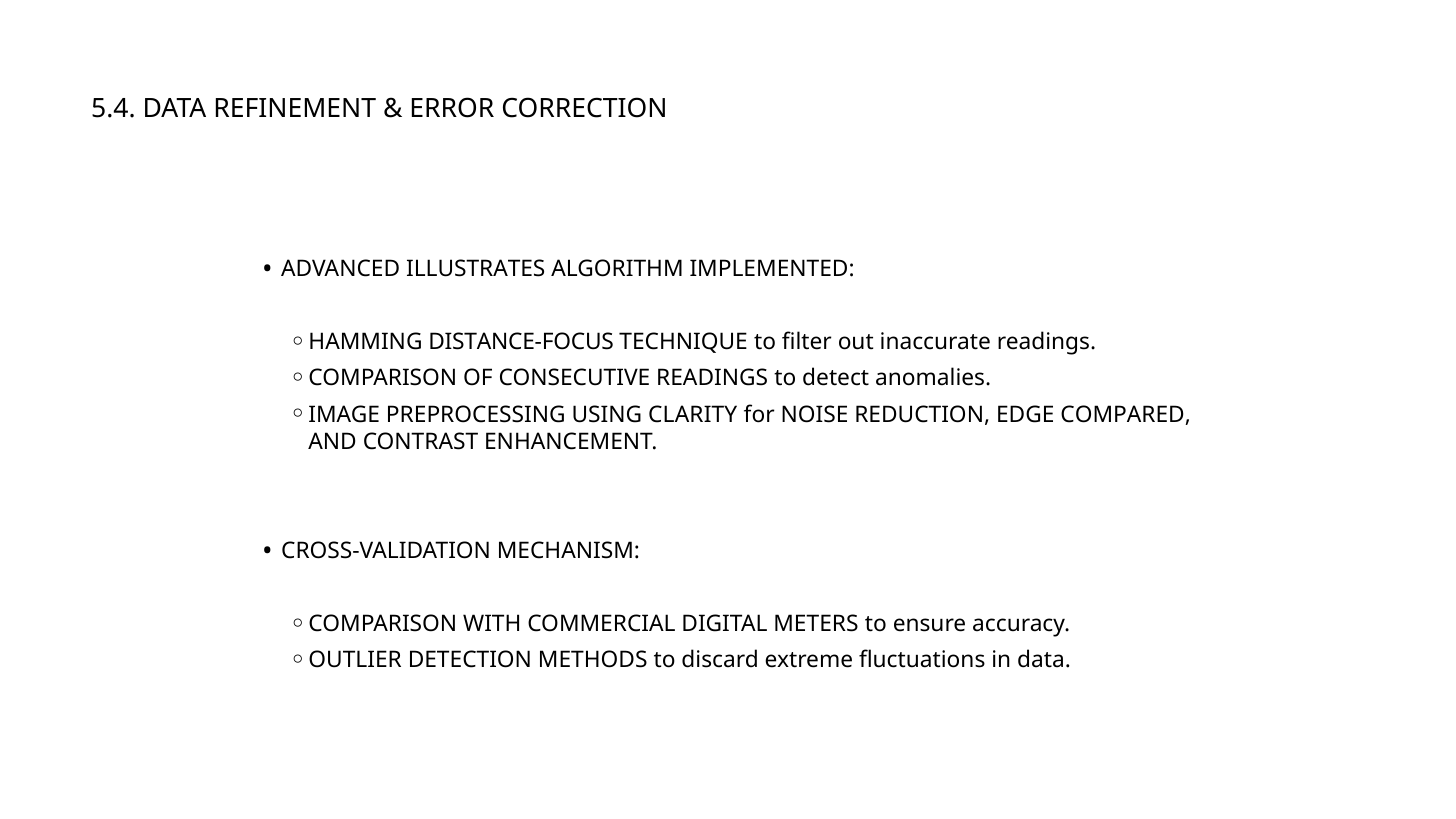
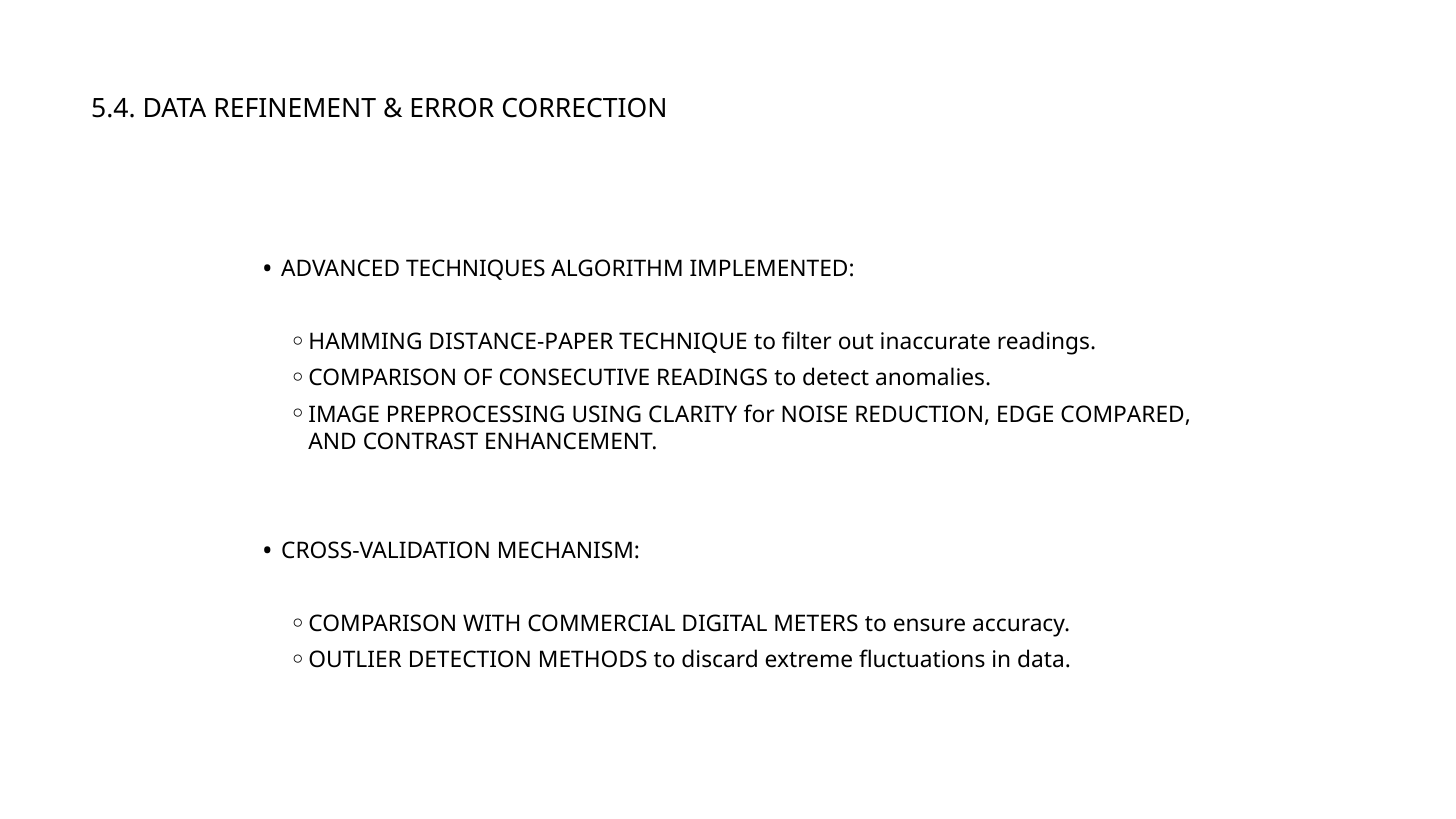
ILLUSTRATES: ILLUSTRATES -> TECHNIQUES
DISTANCE-FOCUS: DISTANCE-FOCUS -> DISTANCE-PAPER
